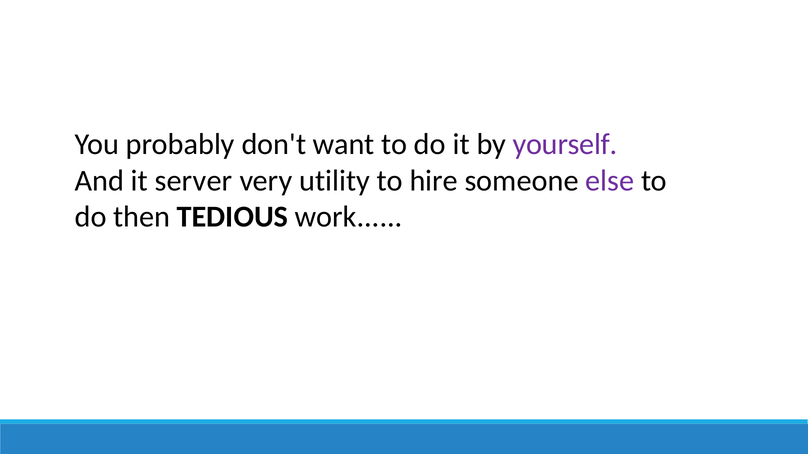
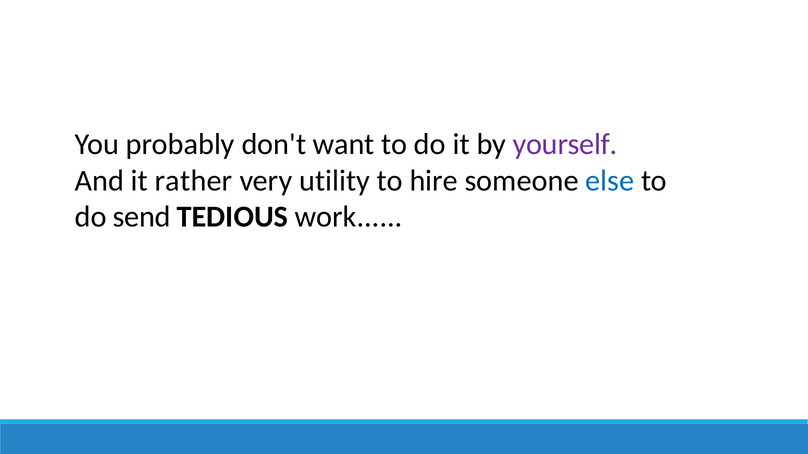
server: server -> rather
else colour: purple -> blue
then: then -> send
